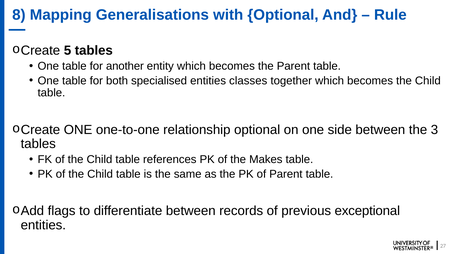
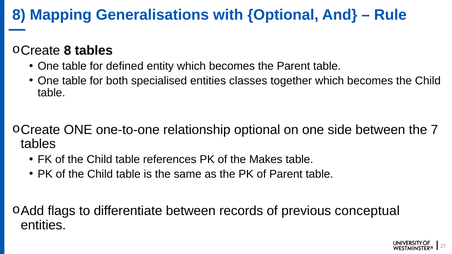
5 at (68, 51): 5 -> 8
another: another -> defined
3: 3 -> 7
exceptional: exceptional -> conceptual
